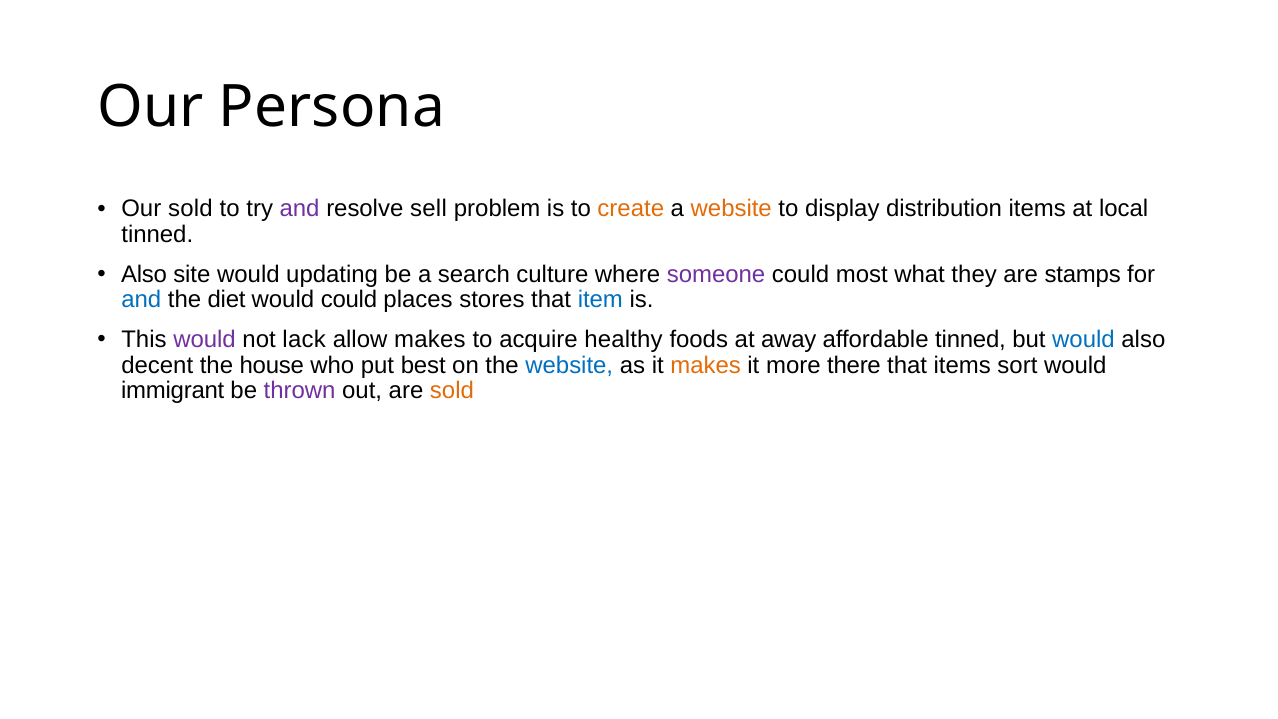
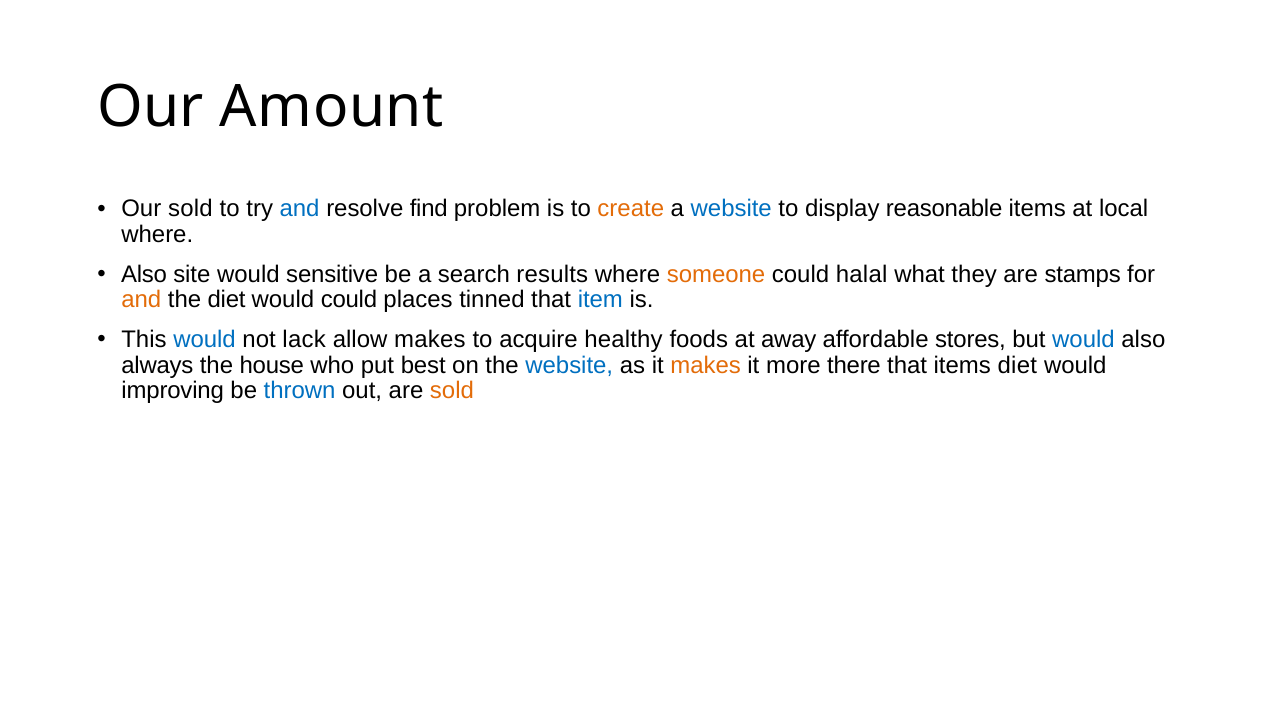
Persona: Persona -> Amount
and at (300, 209) colour: purple -> blue
sell: sell -> find
website at (731, 209) colour: orange -> blue
distribution: distribution -> reasonable
tinned at (157, 235): tinned -> where
updating: updating -> sensitive
culture: culture -> results
someone colour: purple -> orange
most: most -> halal
and at (141, 300) colour: blue -> orange
stores: stores -> tinned
would at (205, 339) colour: purple -> blue
affordable tinned: tinned -> stores
decent: decent -> always
items sort: sort -> diet
immigrant: immigrant -> improving
thrown colour: purple -> blue
